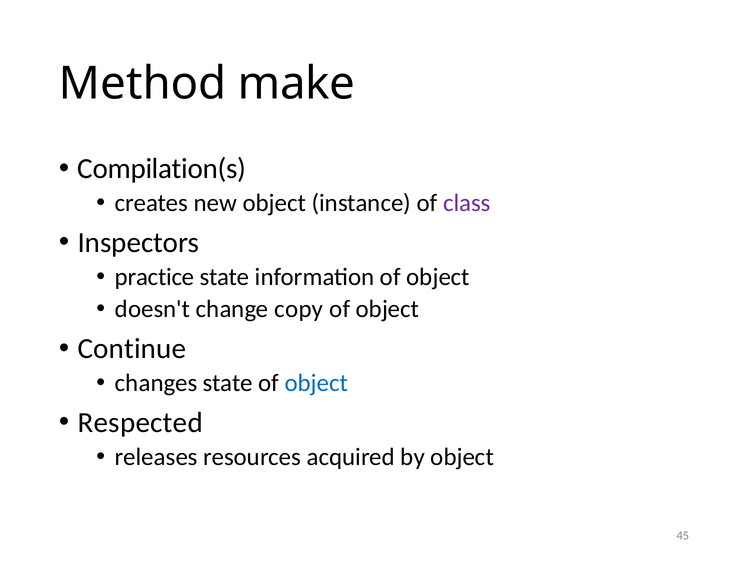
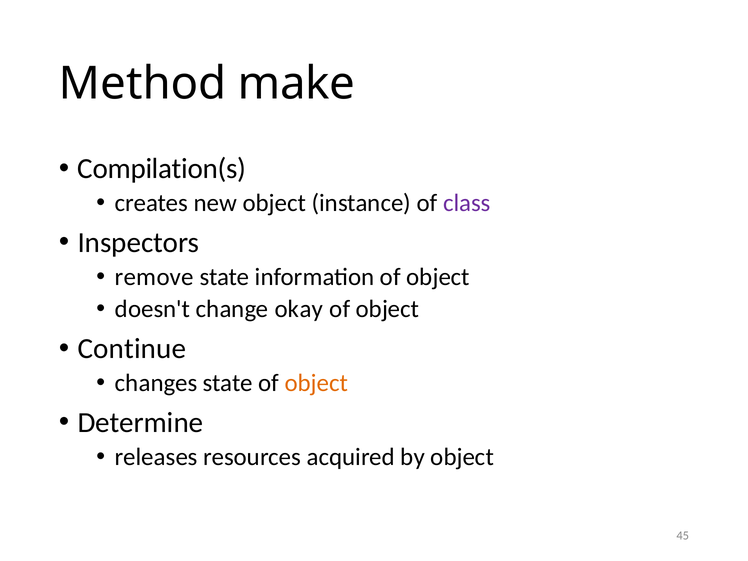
practice: practice -> remove
copy: copy -> okay
object at (316, 383) colour: blue -> orange
Respected: Respected -> Determine
